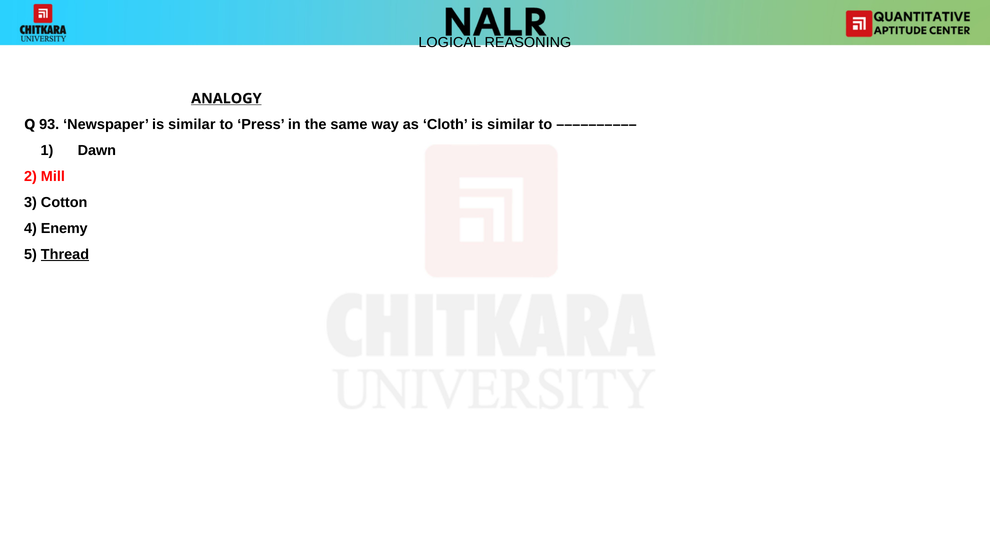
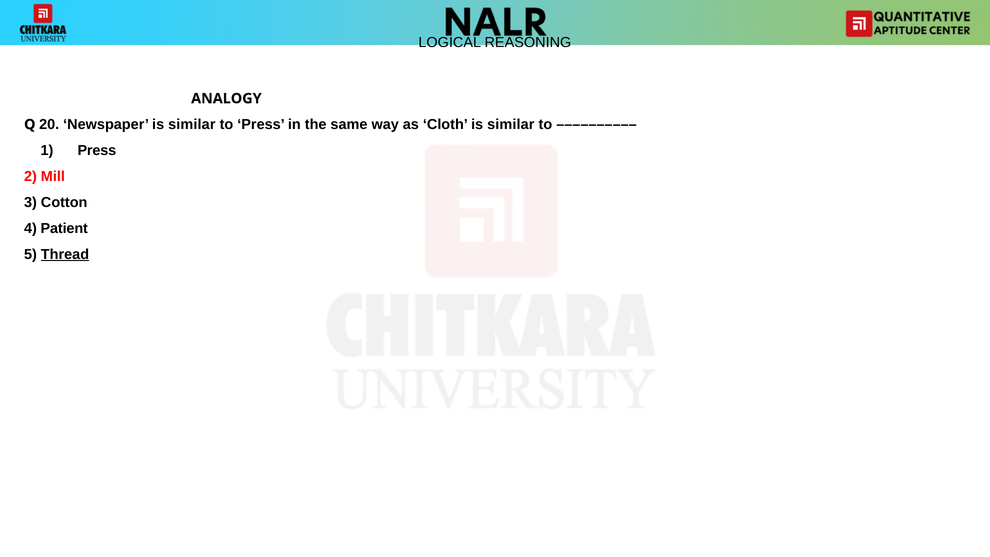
ANALOGY underline: present -> none
93: 93 -> 20
Dawn at (97, 150): Dawn -> Press
Enemy: Enemy -> Patient
